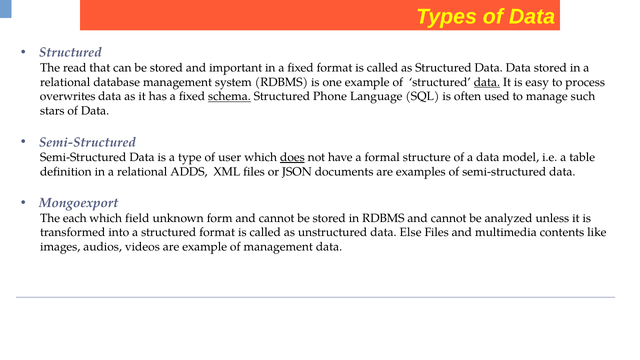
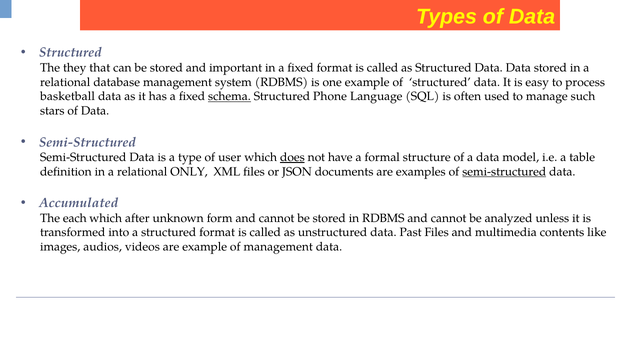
read: read -> they
data at (487, 82) underline: present -> none
overwrites: overwrites -> basketball
ADDS: ADDS -> ONLY
semi-structured at (504, 172) underline: none -> present
Mongoexport: Mongoexport -> Accumulated
field: field -> after
Else: Else -> Past
